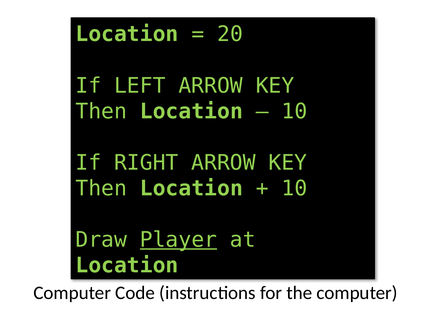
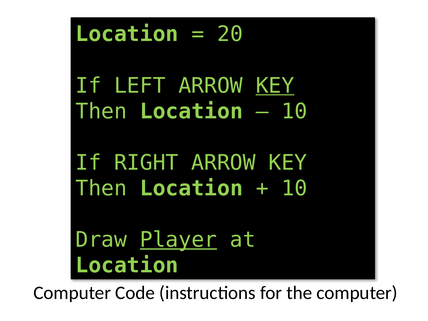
KEY at (275, 86) underline: none -> present
